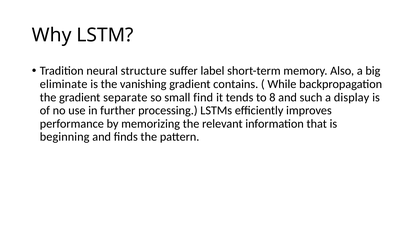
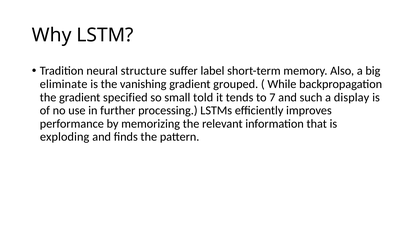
contains: contains -> grouped
separate: separate -> specified
find: find -> told
8: 8 -> 7
beginning: beginning -> exploding
